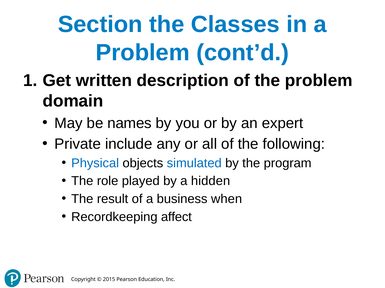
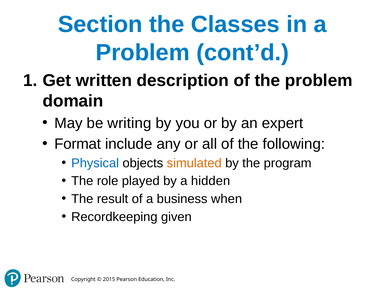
names: names -> writing
Private: Private -> Format
simulated colour: blue -> orange
affect: affect -> given
